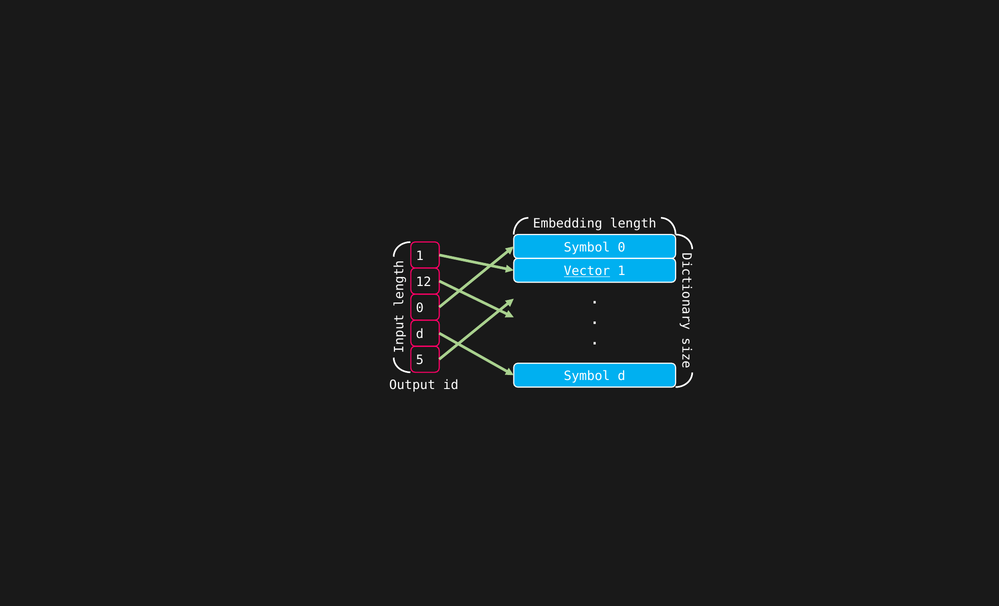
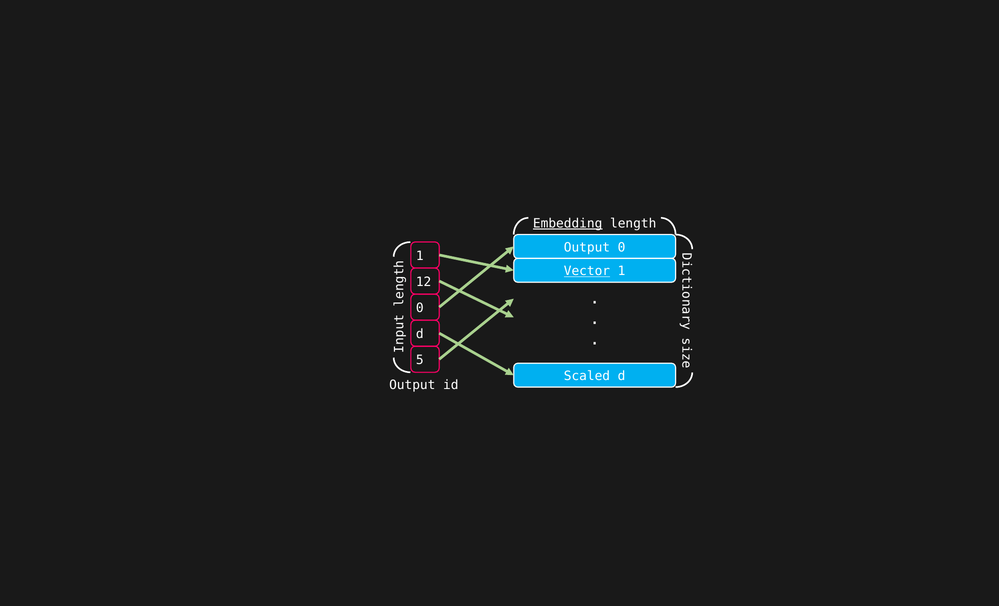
Embedding underline: none -> present
Symbol at (587, 247): Symbol -> Output
Symbol at (587, 376): Symbol -> Scaled
